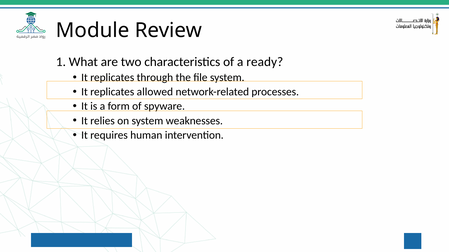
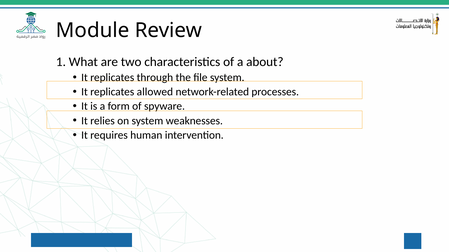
ready: ready -> about
